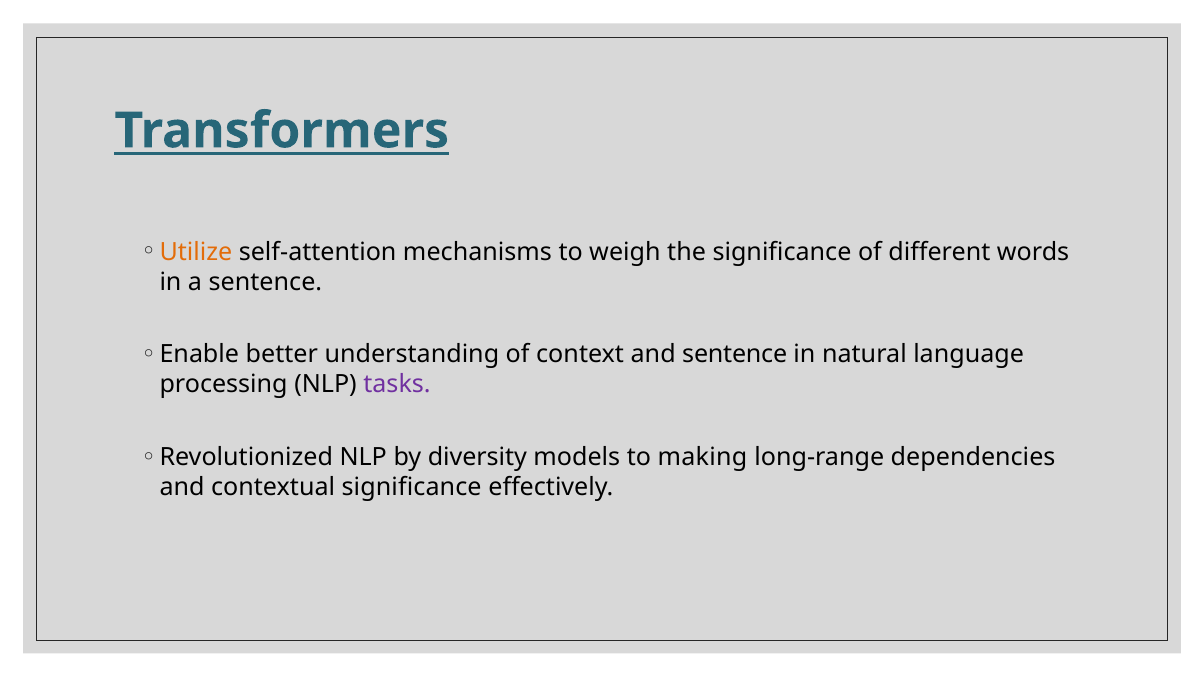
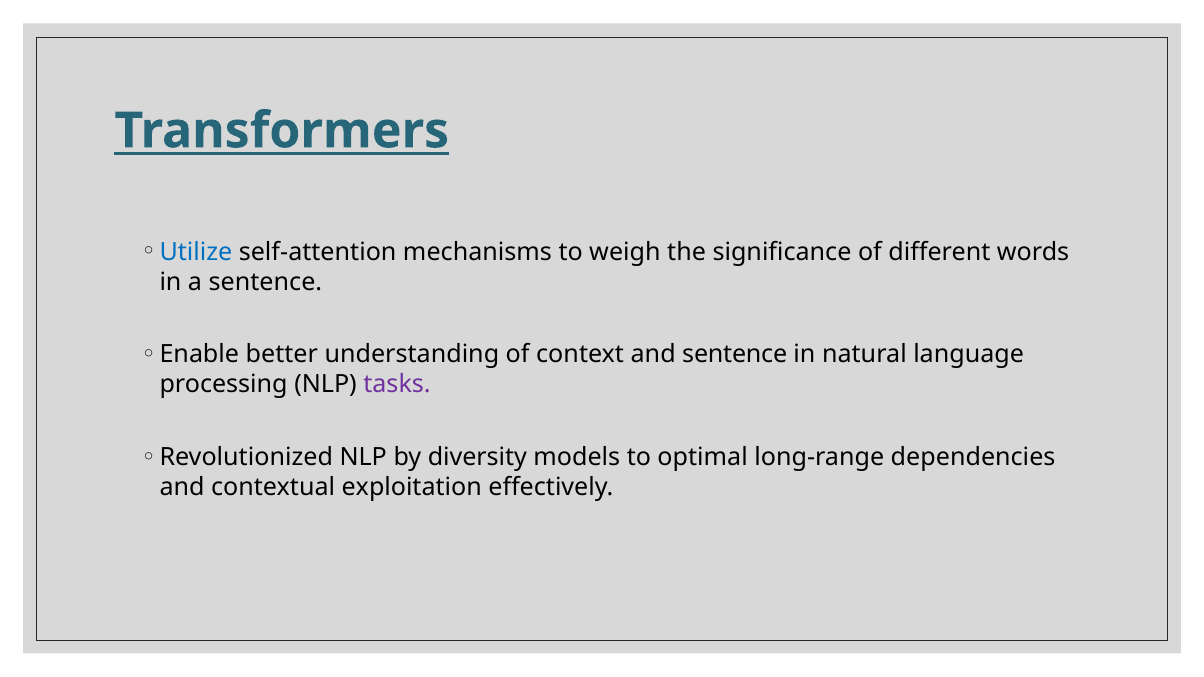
Utilize colour: orange -> blue
making: making -> optimal
contextual significance: significance -> exploitation
